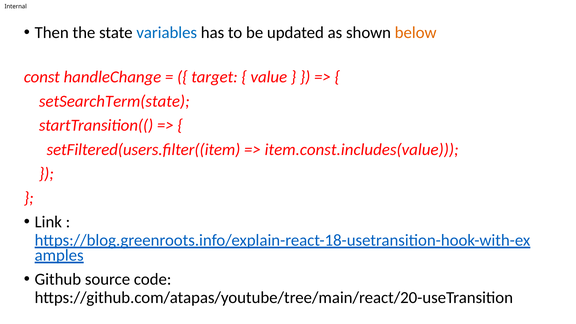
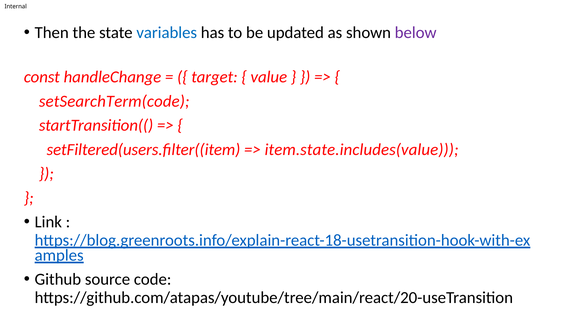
below colour: orange -> purple
setSearchTerm(state: setSearchTerm(state -> setSearchTerm(code
item.const.includes(value: item.const.includes(value -> item.state.includes(value
